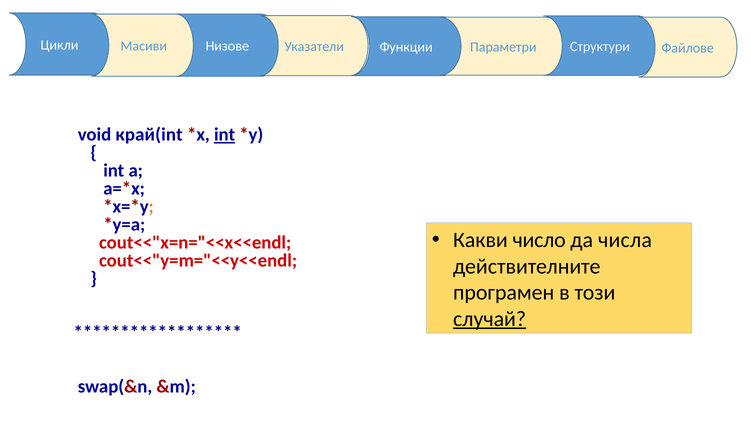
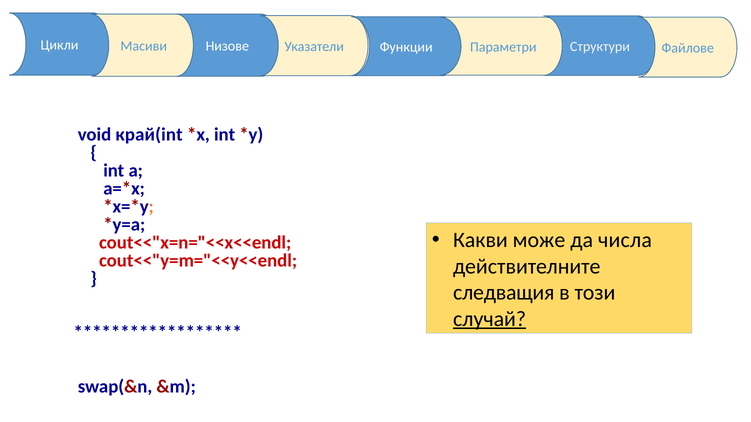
int at (225, 135) underline: present -> none
число: число -> може
програмен: програмен -> следващия
